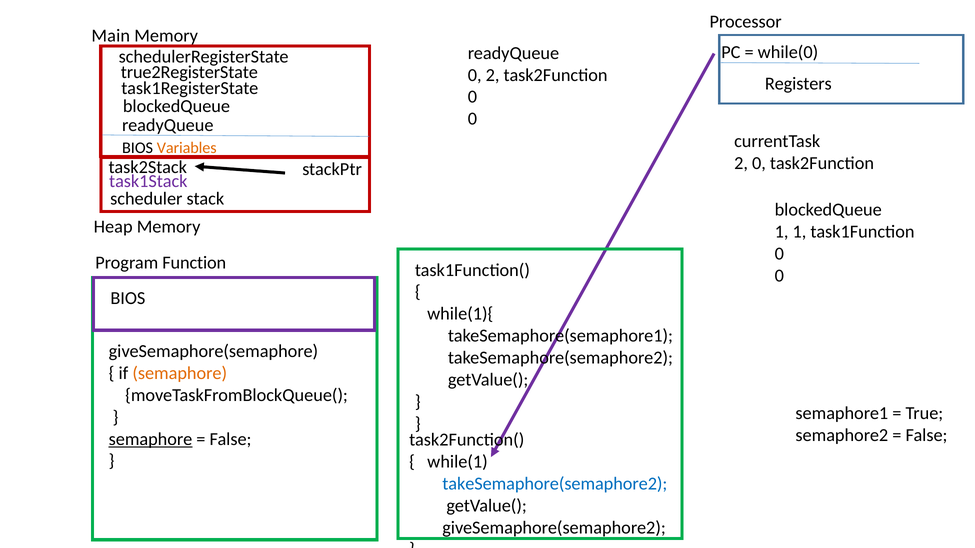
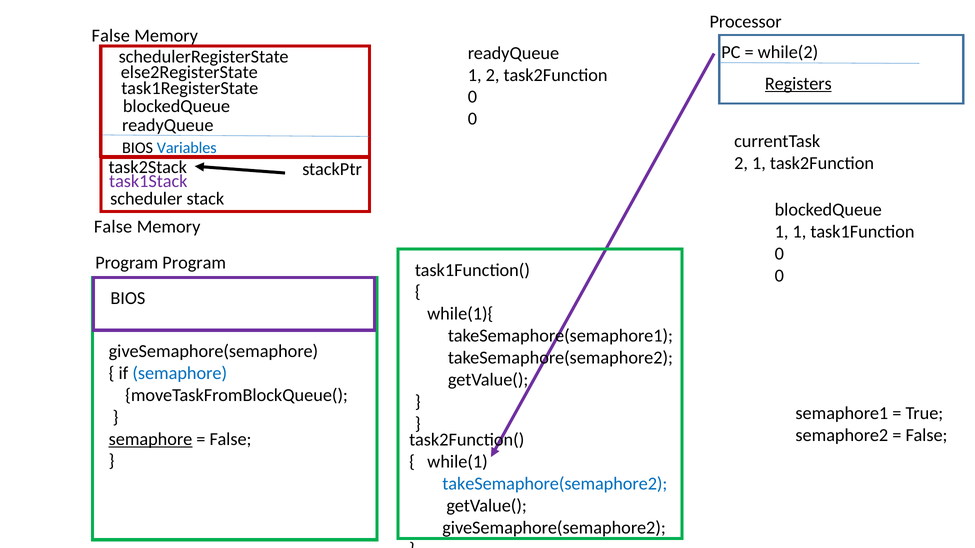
Main at (111, 36): Main -> False
while(0: while(0 -> while(2
true2RegisterState: true2RegisterState -> else2RegisterState
0 at (475, 75): 0 -> 1
Registers underline: none -> present
Variables colour: orange -> blue
2 0: 0 -> 1
Heap at (113, 227): Heap -> False
Program Function: Function -> Program
semaphore at (180, 374) colour: orange -> blue
